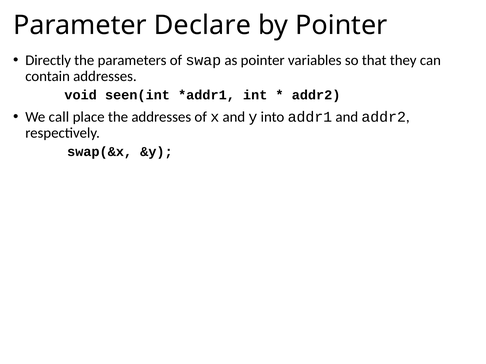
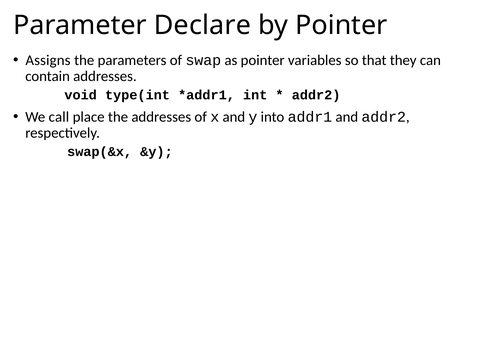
Directly: Directly -> Assigns
seen(int: seen(int -> type(int
